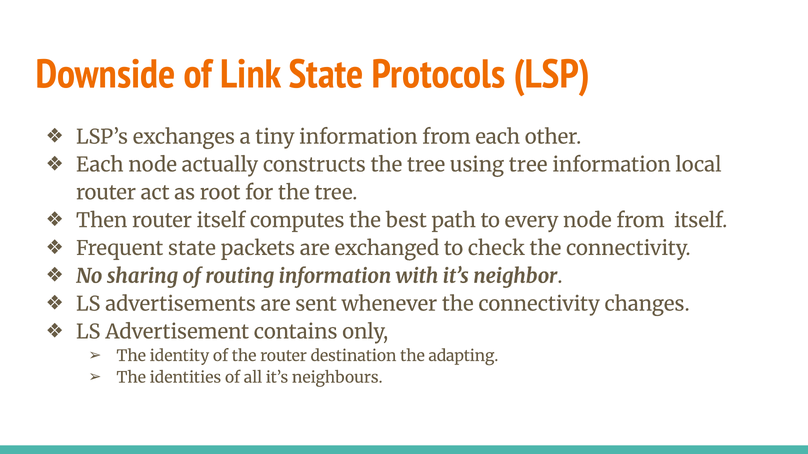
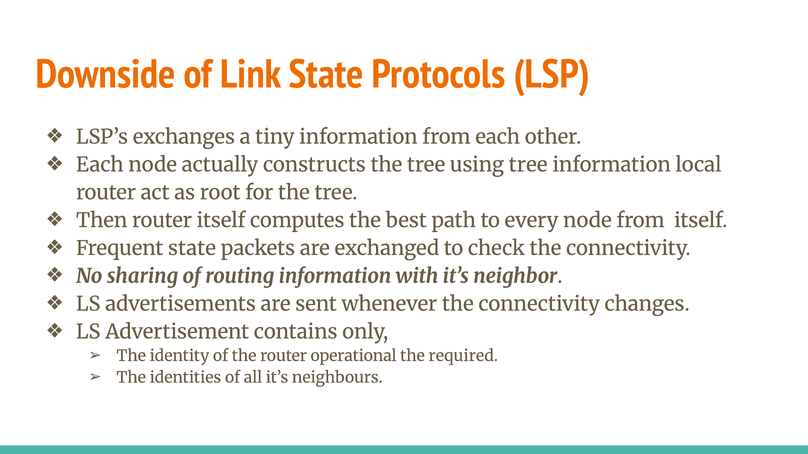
destination: destination -> operational
adapting: adapting -> required
